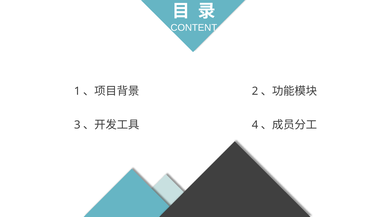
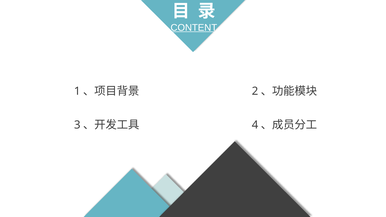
CONTENT underline: none -> present
